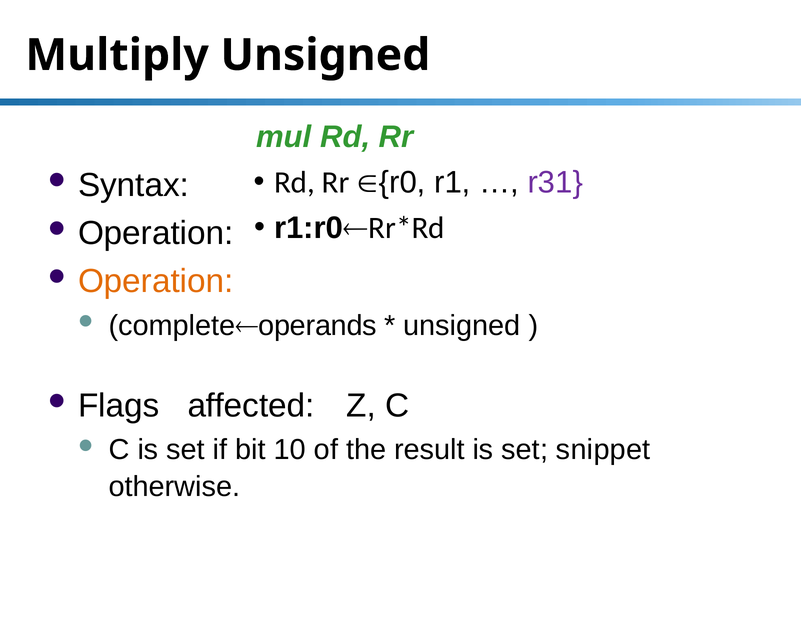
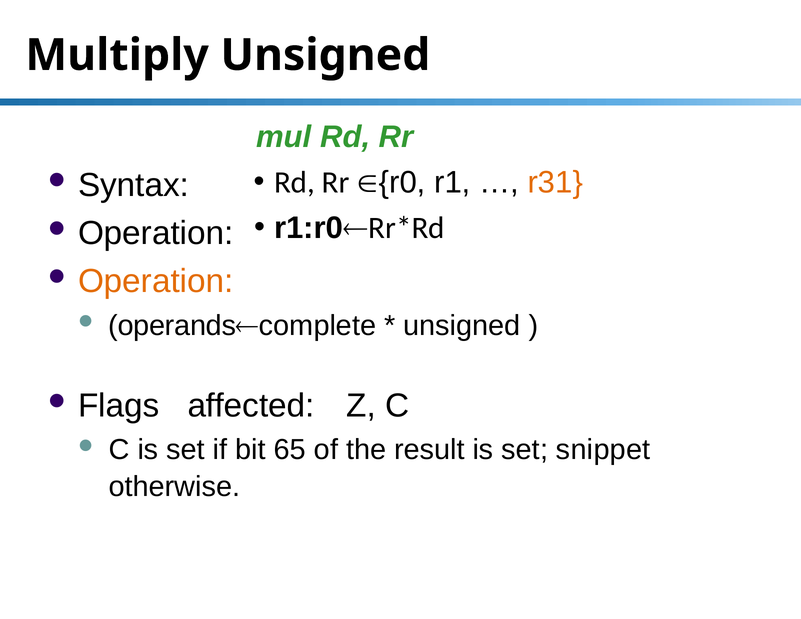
r31 colour: purple -> orange
complete: complete -> operands
operands: operands -> complete
10: 10 -> 65
